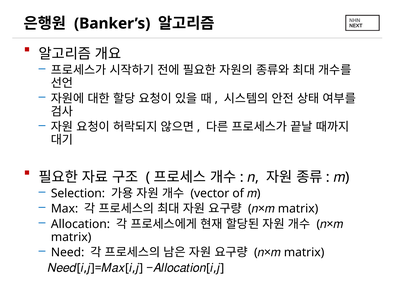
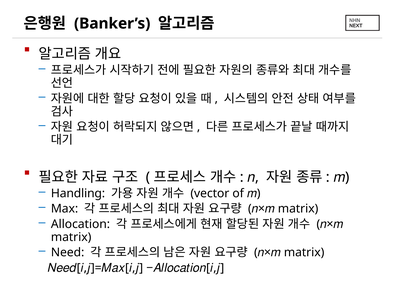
Selection: Selection -> Handling
